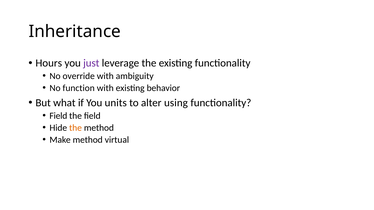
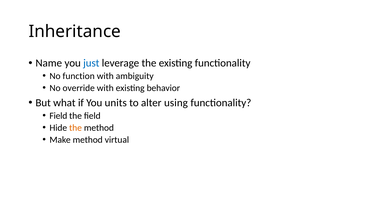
Hours: Hours -> Name
just colour: purple -> blue
override: override -> function
function: function -> override
